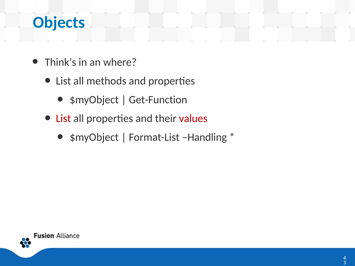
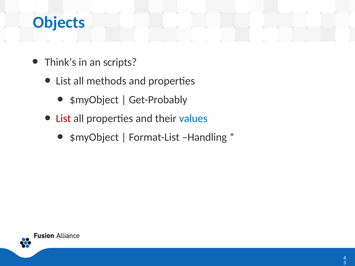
where: where -> scripts
Get-Function: Get-Function -> Get-Probably
values colour: red -> blue
